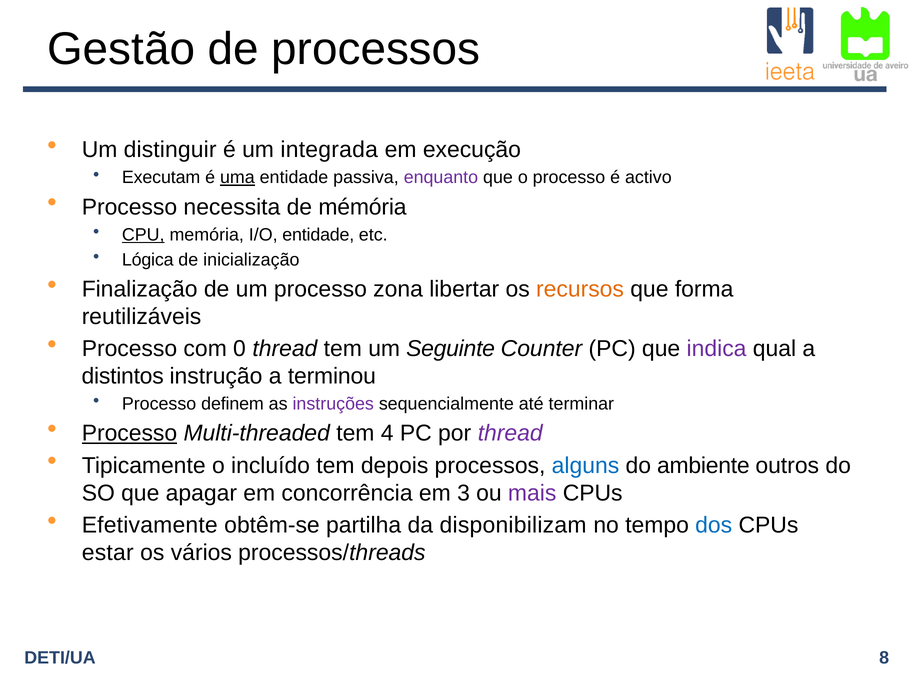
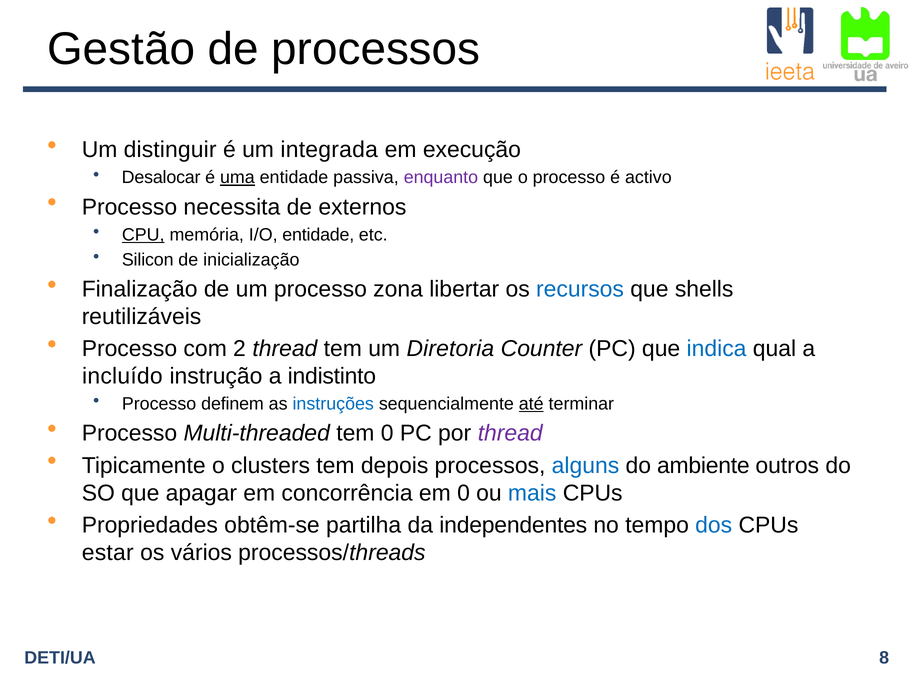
Executam: Executam -> Desalocar
mémória: mémória -> externos
Lógica: Lógica -> Silicon
recursos colour: orange -> blue
forma: forma -> shells
0: 0 -> 2
Seguinte: Seguinte -> Diretoria
indica colour: purple -> blue
distintos: distintos -> incluído
terminou: terminou -> indistinto
instruções colour: purple -> blue
até underline: none -> present
Processo at (129, 433) underline: present -> none
tem 4: 4 -> 0
incluído: incluído -> clusters
em 3: 3 -> 0
mais colour: purple -> blue
Efetivamente: Efetivamente -> Propriedades
disponibilizam: disponibilizam -> independentes
